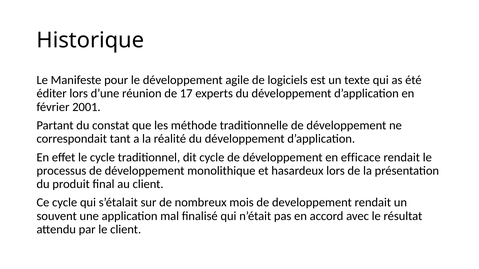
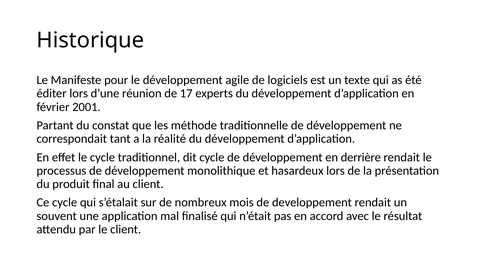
efficace: efficace -> derrière
